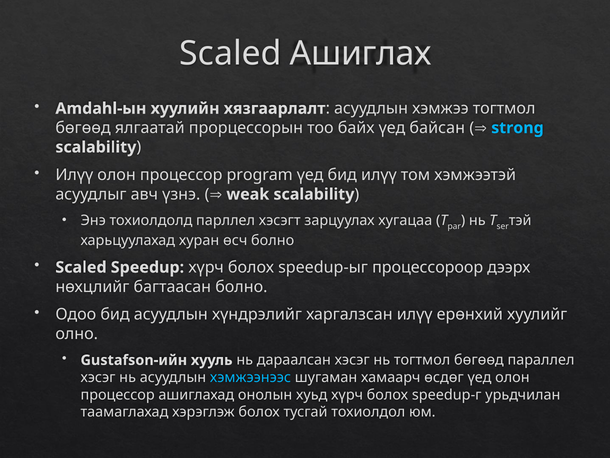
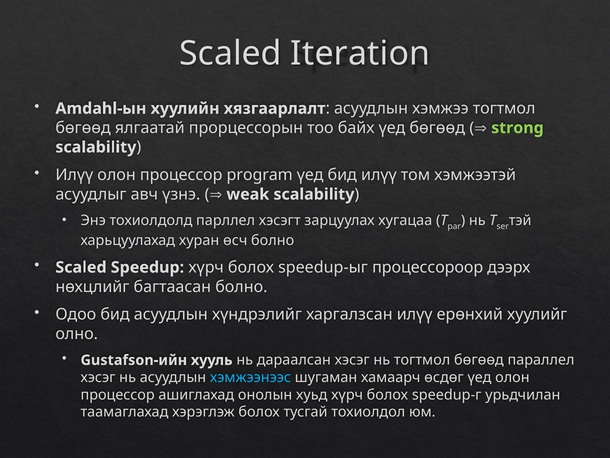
Ашиглах: Ашиглах -> Iteration
үед байсан: байсан -> бөгөөд
strong colour: light blue -> light green
